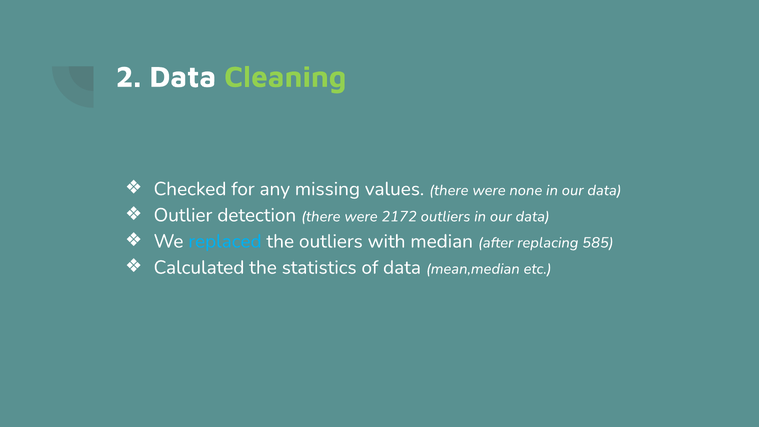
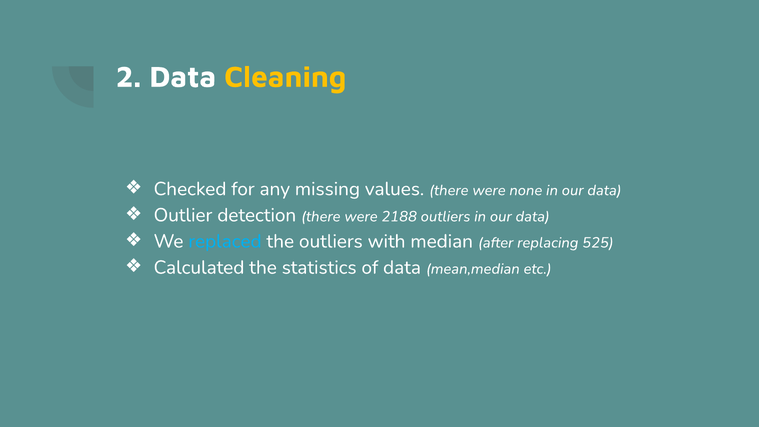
Cleaning colour: light green -> yellow
2172: 2172 -> 2188
585: 585 -> 525
